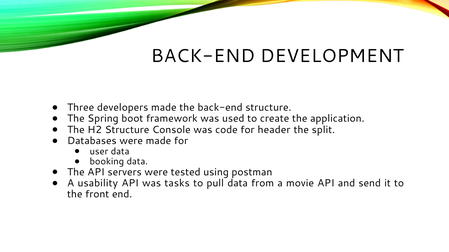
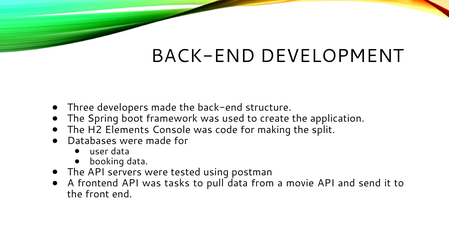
H2 Structure: Structure -> Elements
header: header -> making
usability: usability -> frontend
